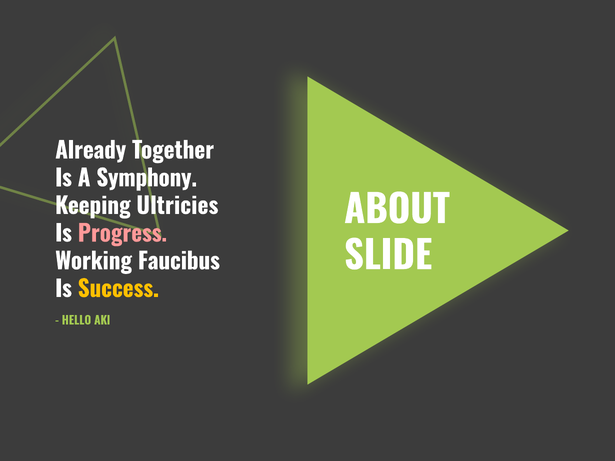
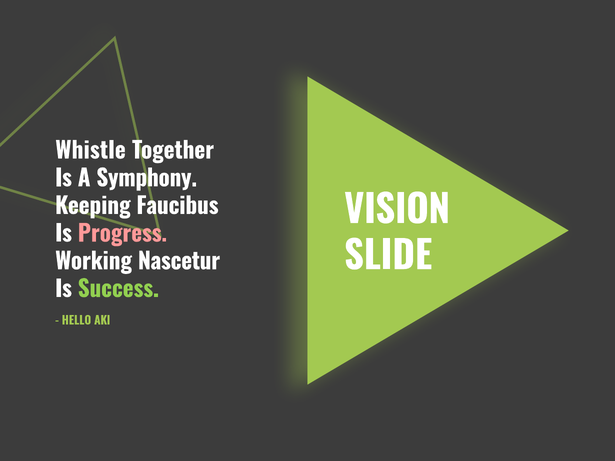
Already: Already -> Whistle
ABOUT: ABOUT -> VISION
Ultricies: Ultricies -> Faucibus
Faucibus: Faucibus -> Nascetur
Success colour: yellow -> light green
